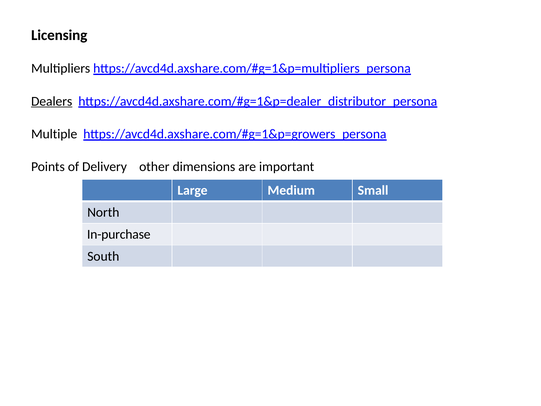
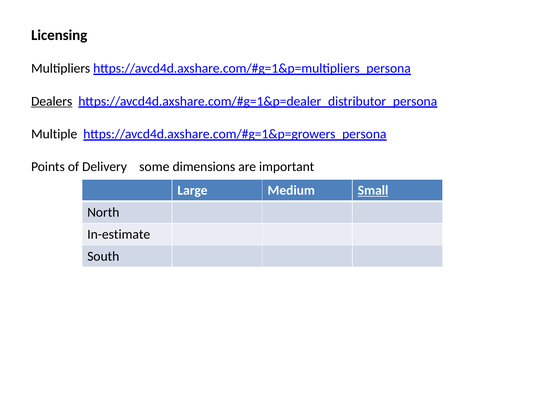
other: other -> some
Small underline: none -> present
In-purchase: In-purchase -> In-estimate
